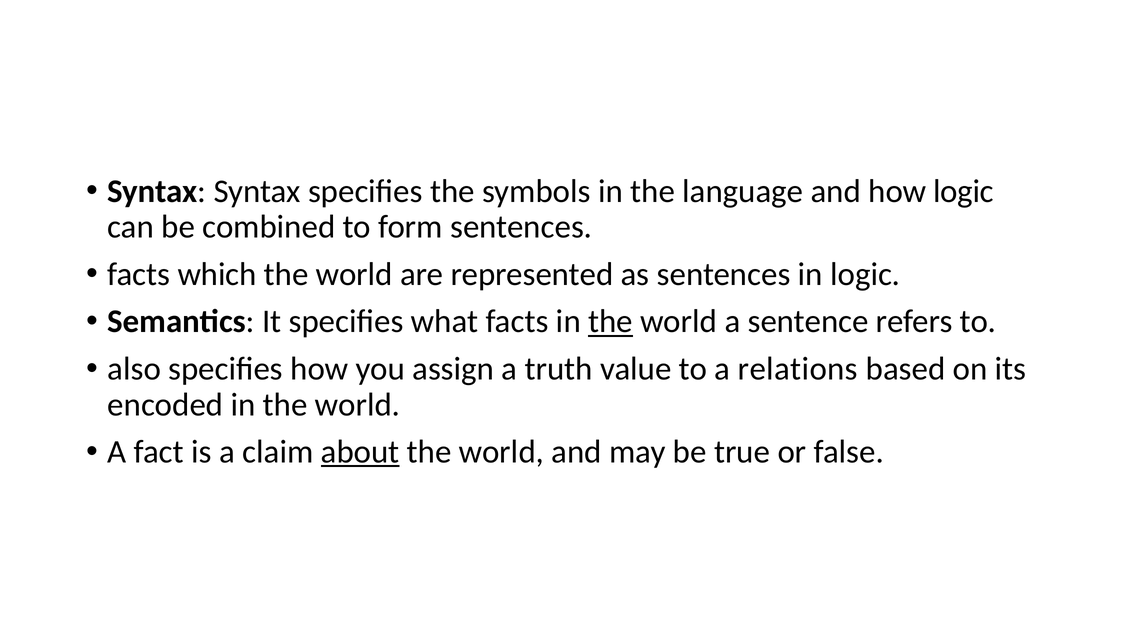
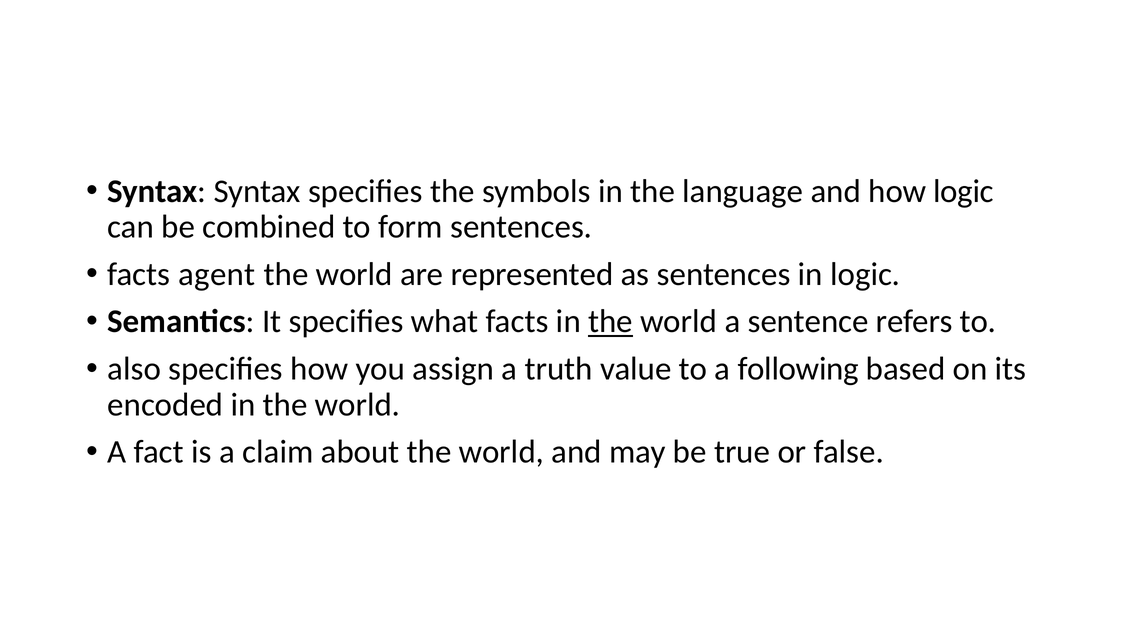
which: which -> agent
relations: relations -> following
about underline: present -> none
